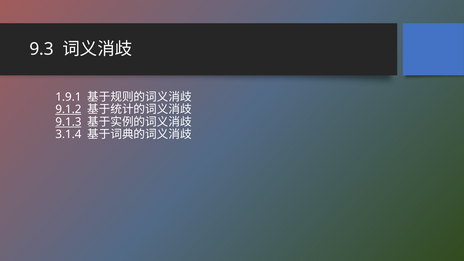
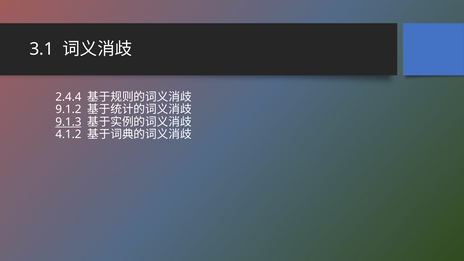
9.3: 9.3 -> 3.1
1.9.1: 1.9.1 -> 2.4.4
9.1.2 underline: present -> none
3.1.4: 3.1.4 -> 4.1.2
